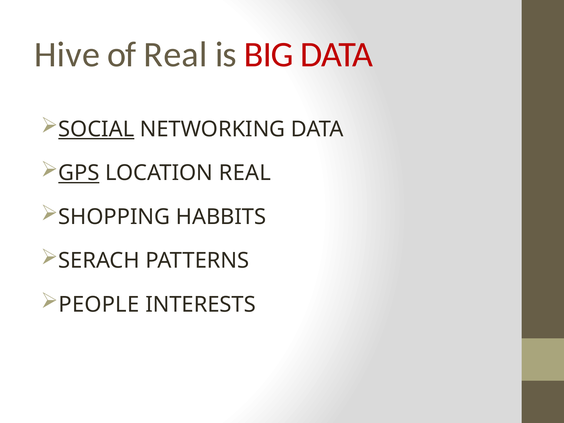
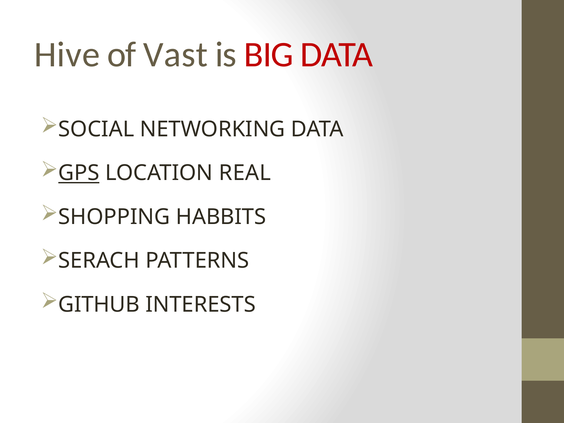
of Real: Real -> Vast
SOCIAL underline: present -> none
PEOPLE: PEOPLE -> GITHUB
